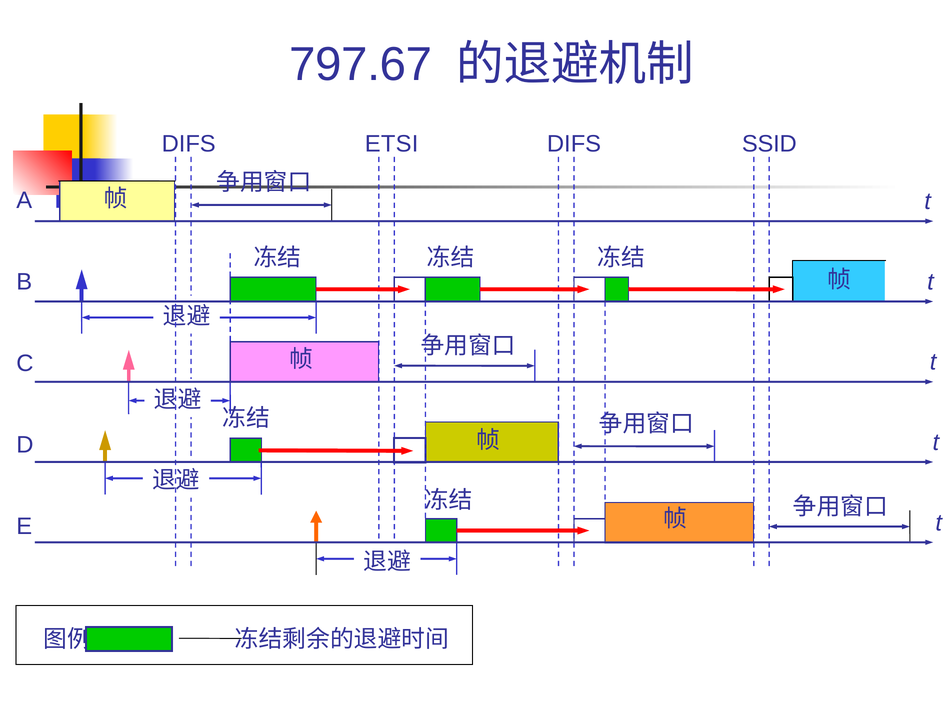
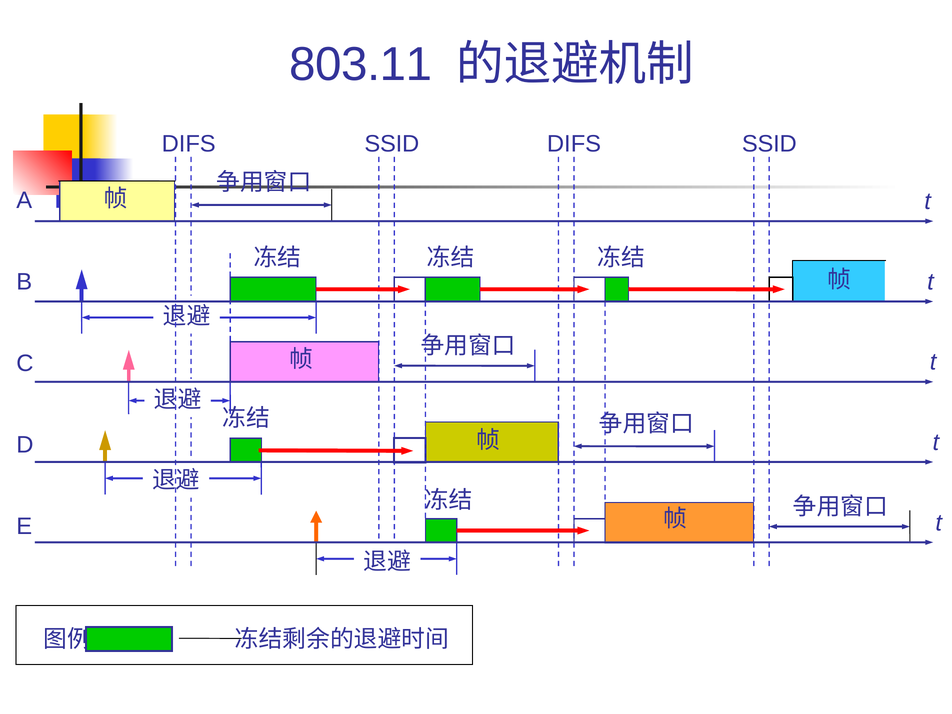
797.67: 797.67 -> 803.11
ETSI at (392, 144): ETSI -> SSID
